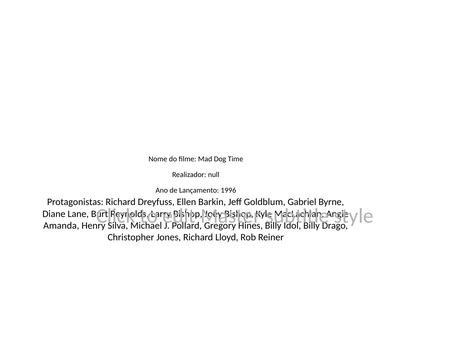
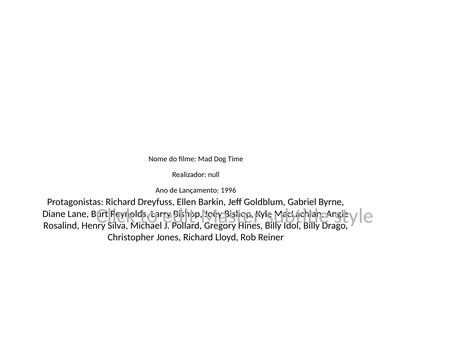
Amanda: Amanda -> Rosalind
